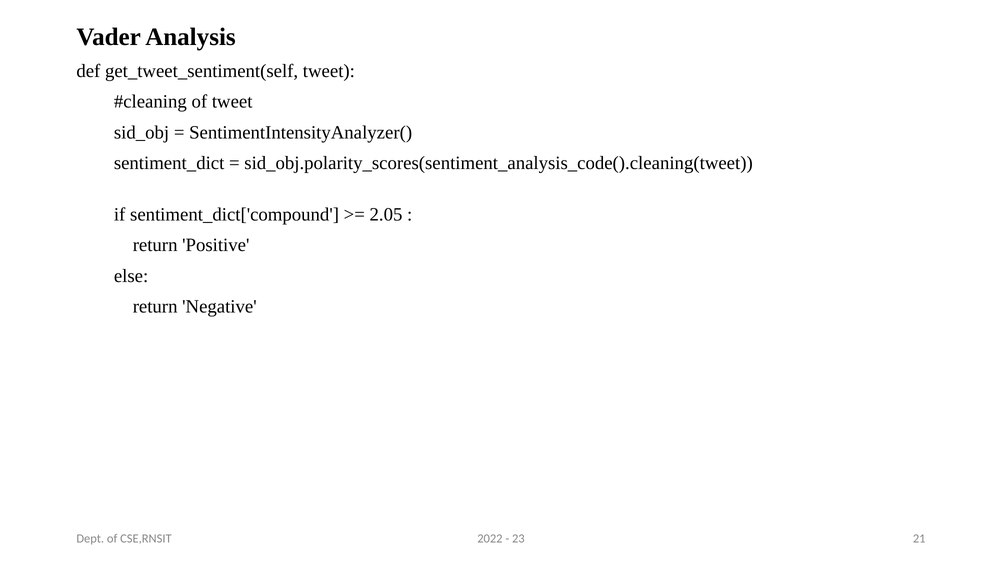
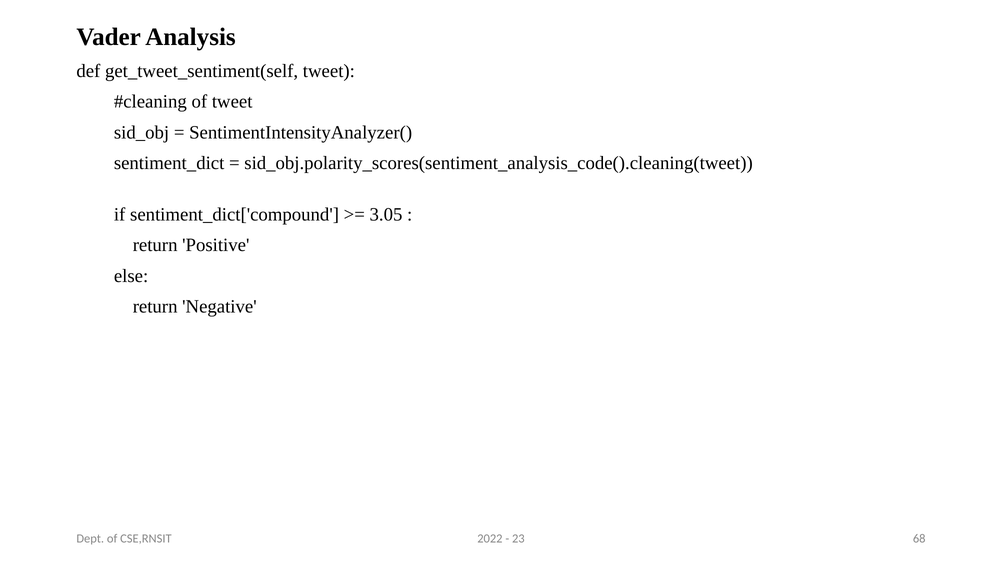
2.05: 2.05 -> 3.05
21: 21 -> 68
